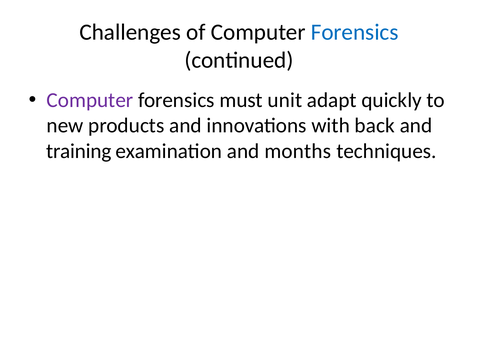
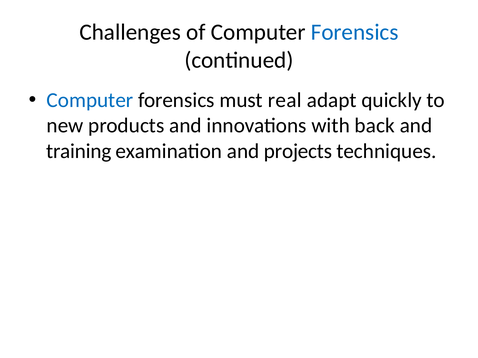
Computer at (90, 100) colour: purple -> blue
unit: unit -> real
months: months -> projects
